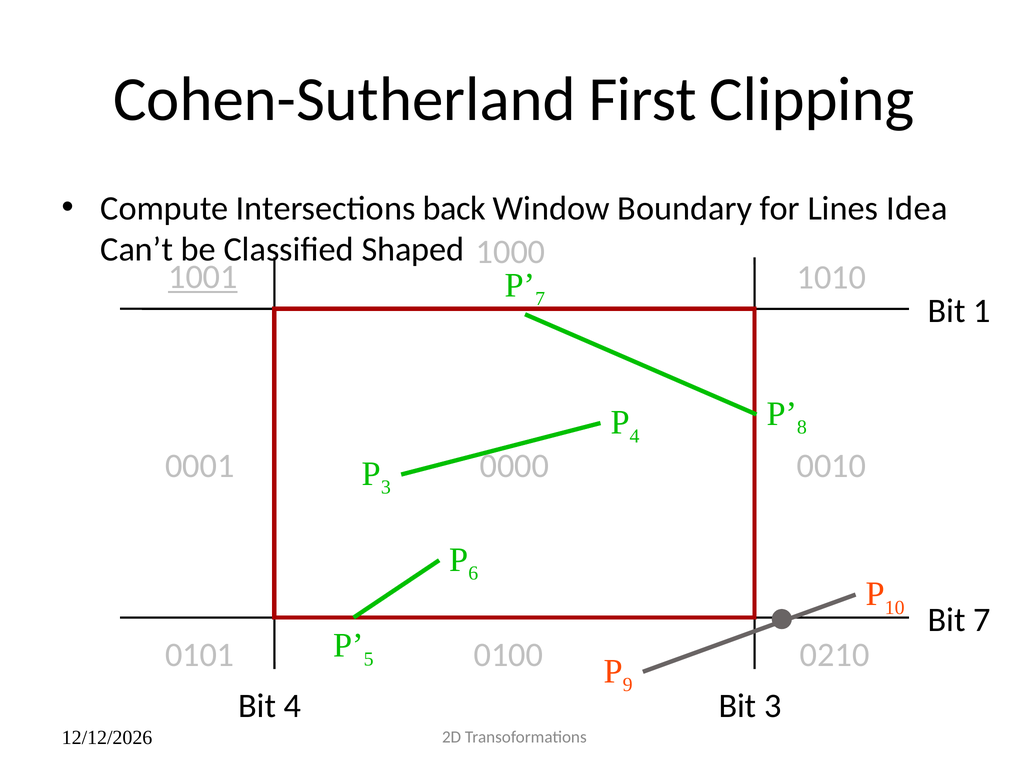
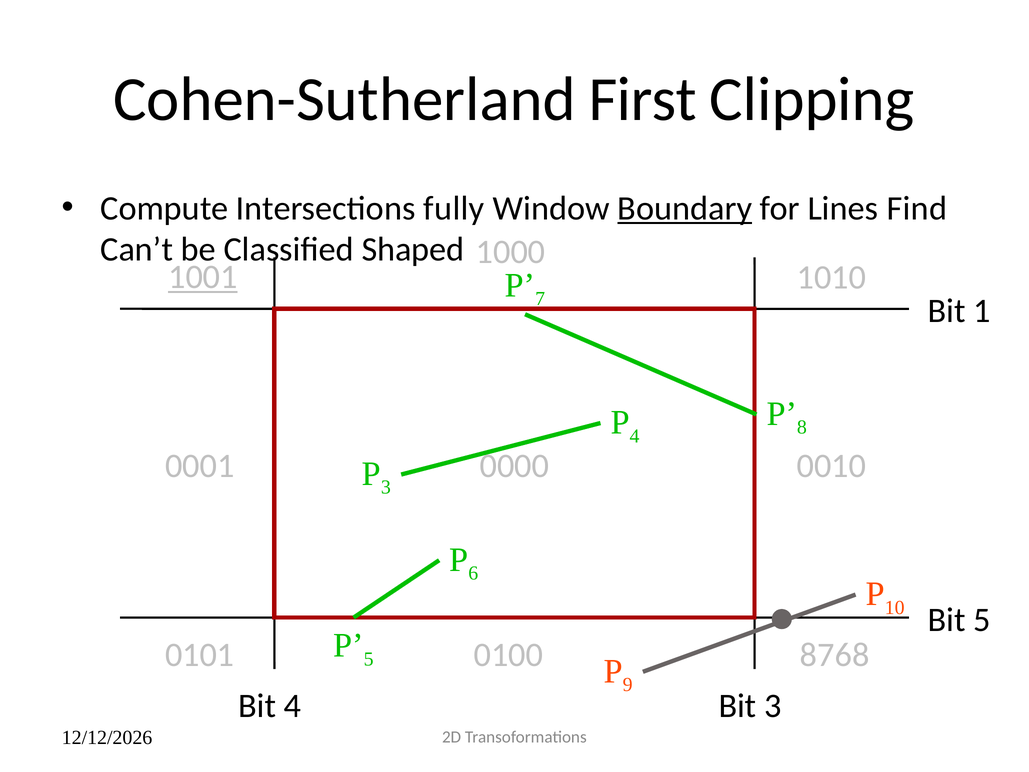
back: back -> fully
Boundary underline: none -> present
Idea: Idea -> Find
Bit 7: 7 -> 5
0210: 0210 -> 8768
